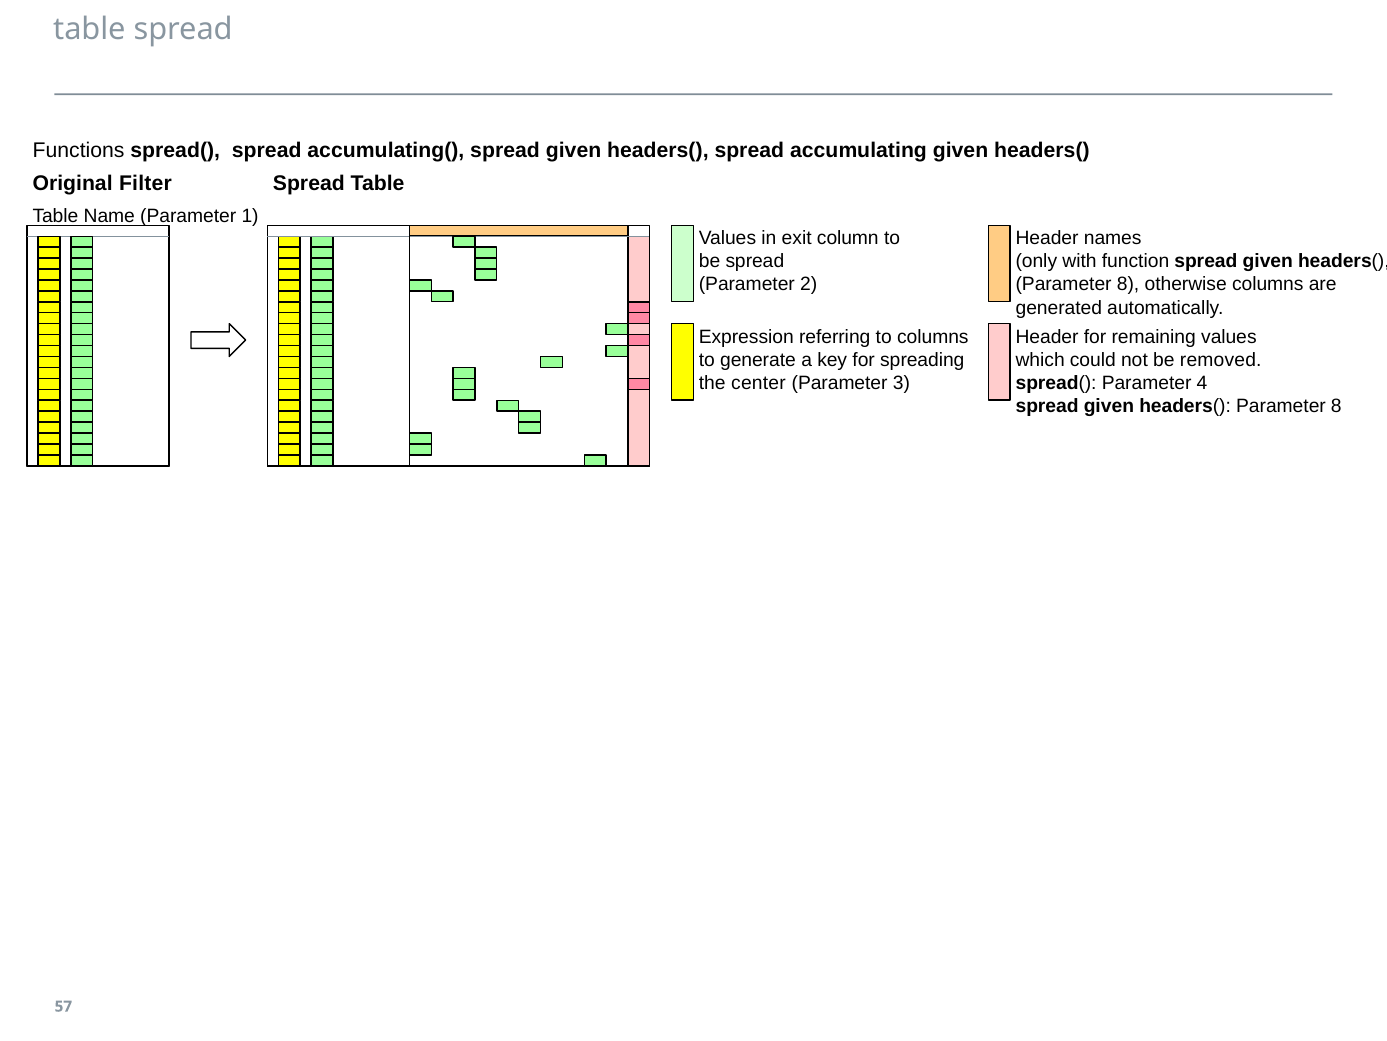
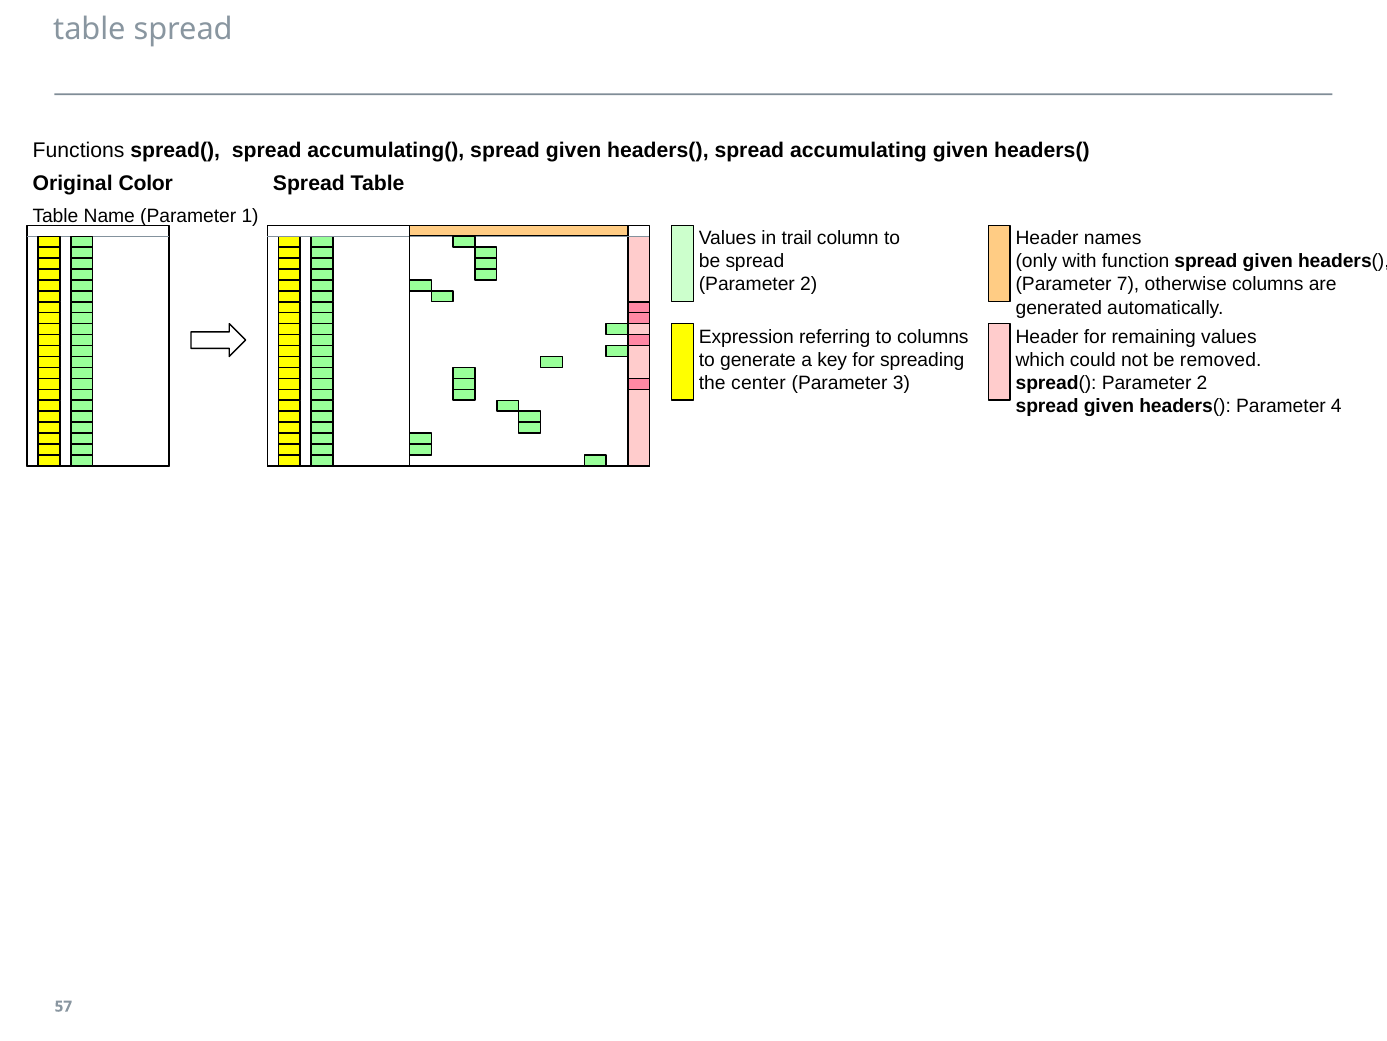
Filter: Filter -> Color
exit: exit -> trail
8 at (1128, 284): 8 -> 7
spread( Parameter 4: 4 -> 2
8 at (1336, 406): 8 -> 4
